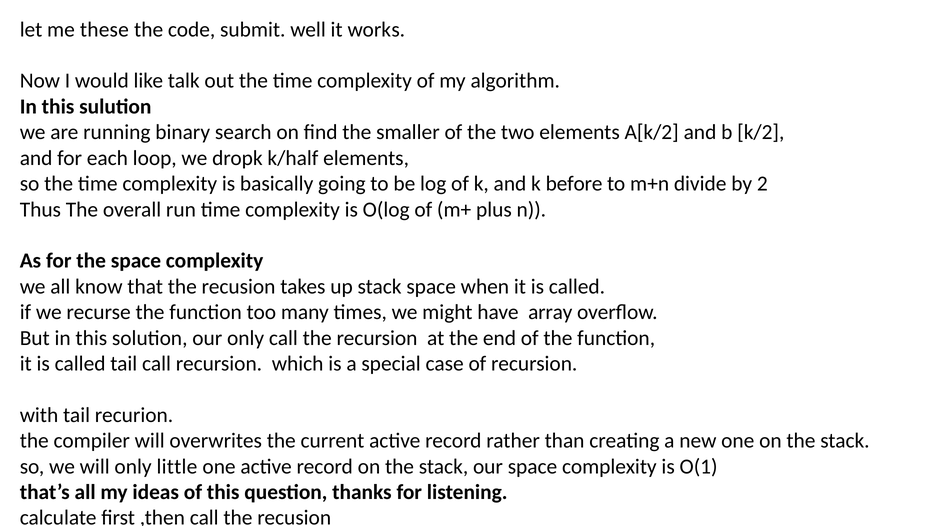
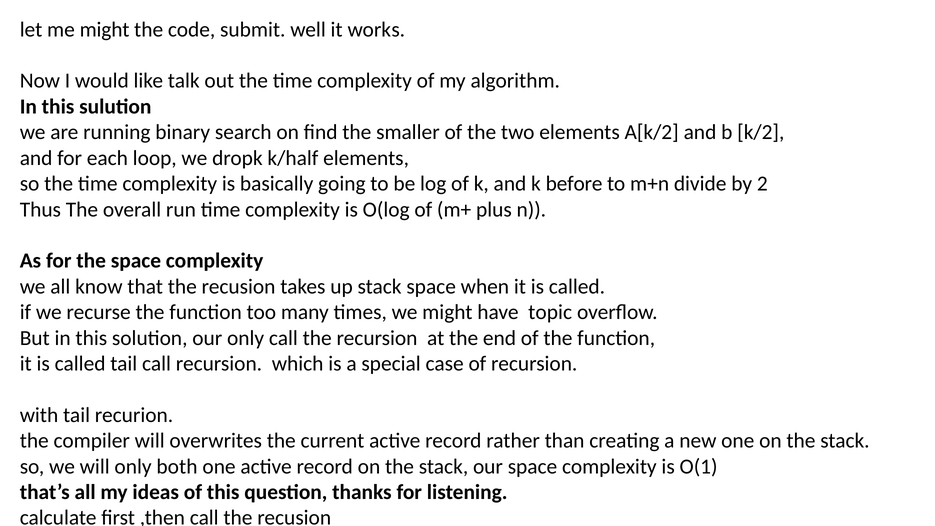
me these: these -> might
array: array -> topic
little: little -> both
